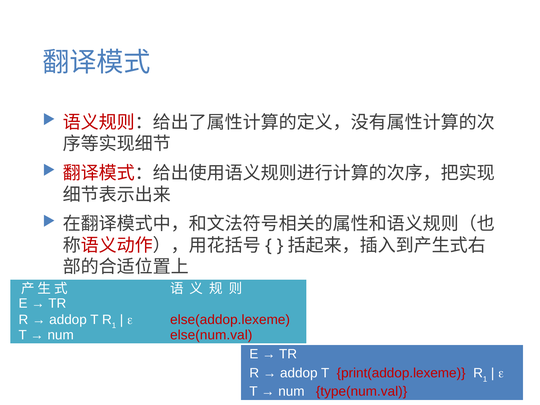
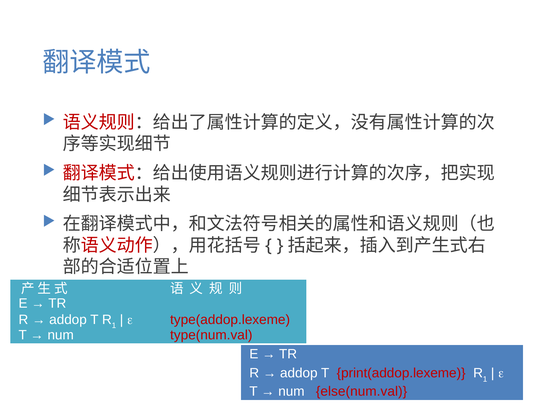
else(addop.lexeme: else(addop.lexeme -> type(addop.lexeme
else(num.val: else(num.val -> type(num.val
type(num.val: type(num.val -> else(num.val
